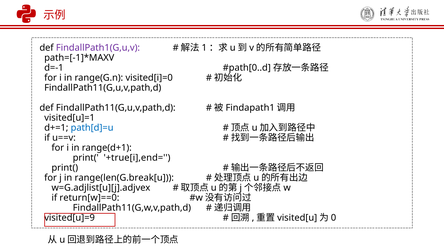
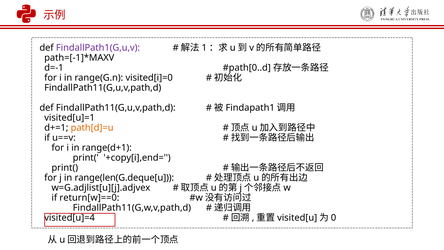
path[d]=u colour: blue -> orange
+true[i],end=: +true[i],end= -> +copy[i],end=
range(len(G.break[u: range(len(G.break[u -> range(len(G.deque[u
visited[u]=9: visited[u]=9 -> visited[u]=4
